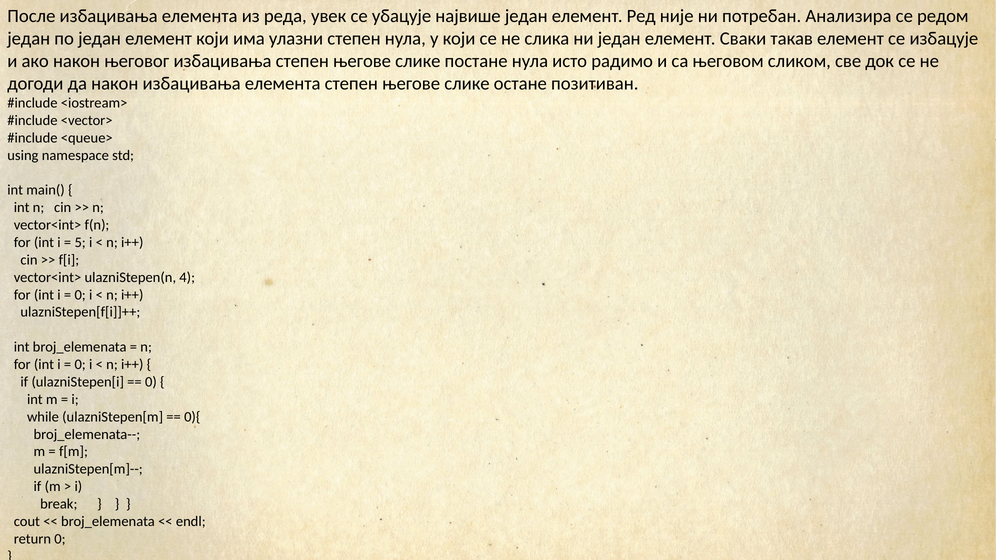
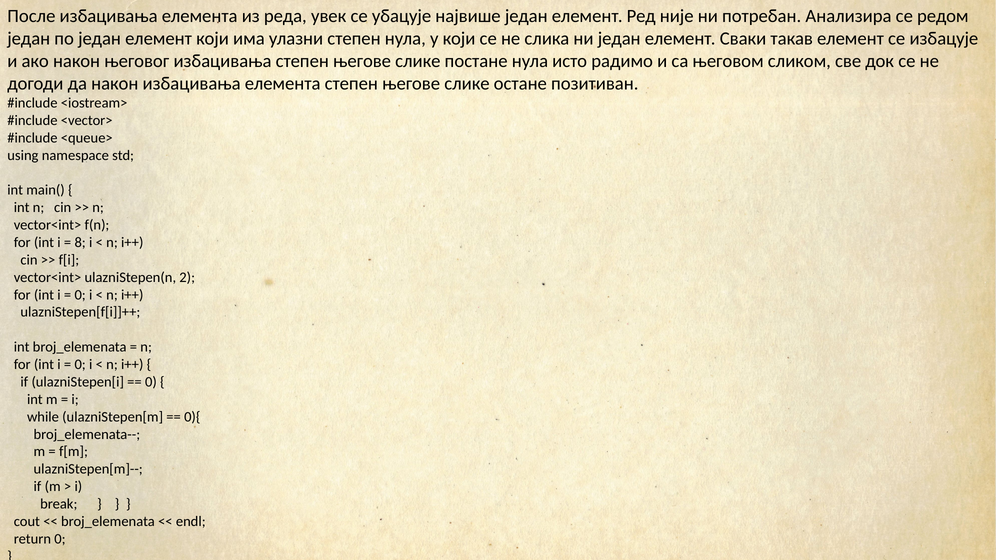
5: 5 -> 8
4: 4 -> 2
